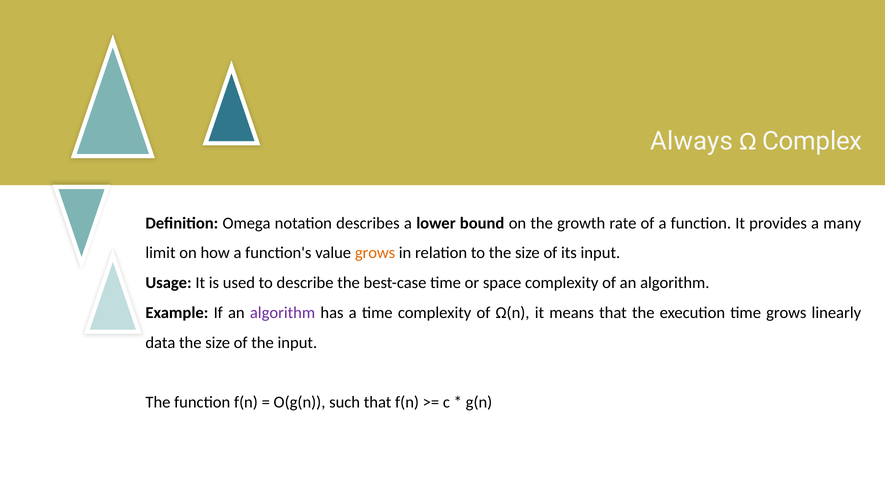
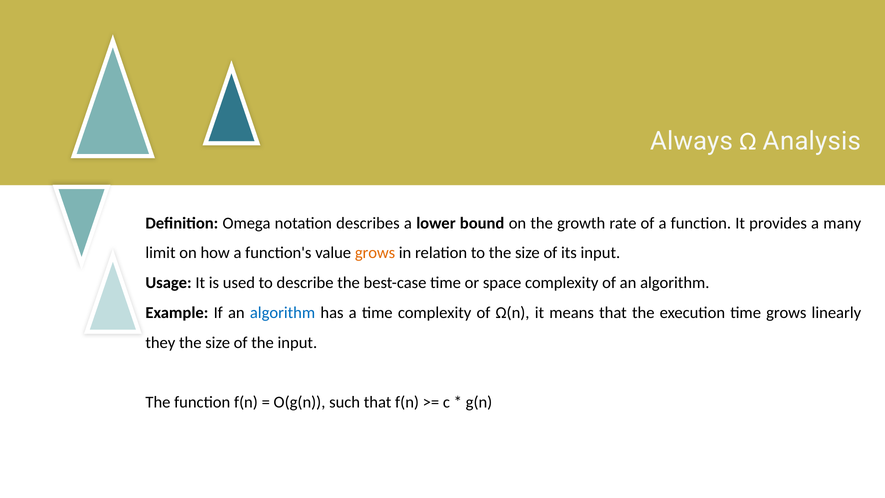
Complex: Complex -> Analysis
algorithm at (283, 313) colour: purple -> blue
data: data -> they
